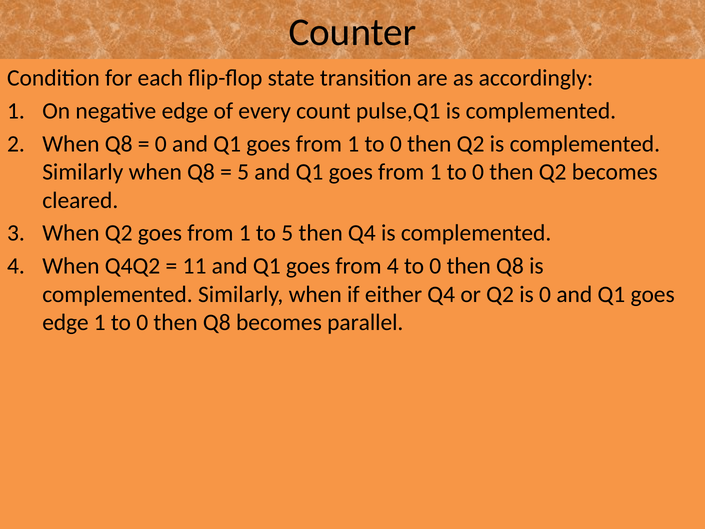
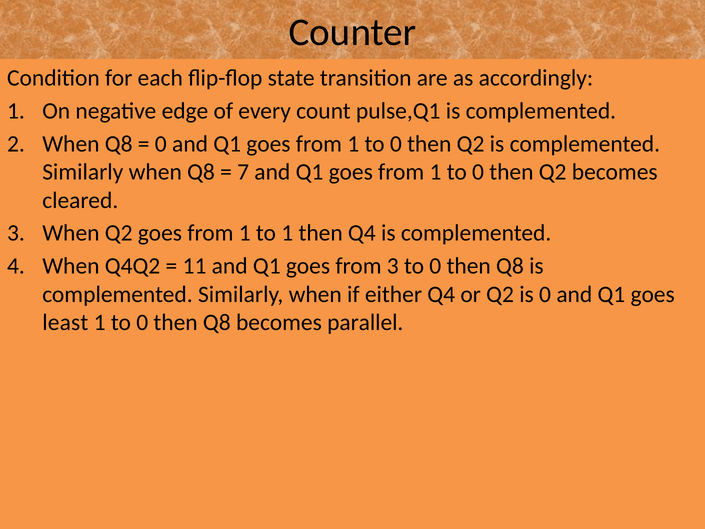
5 at (243, 172): 5 -> 7
to 5: 5 -> 1
from 4: 4 -> 3
edge at (65, 322): edge -> least
